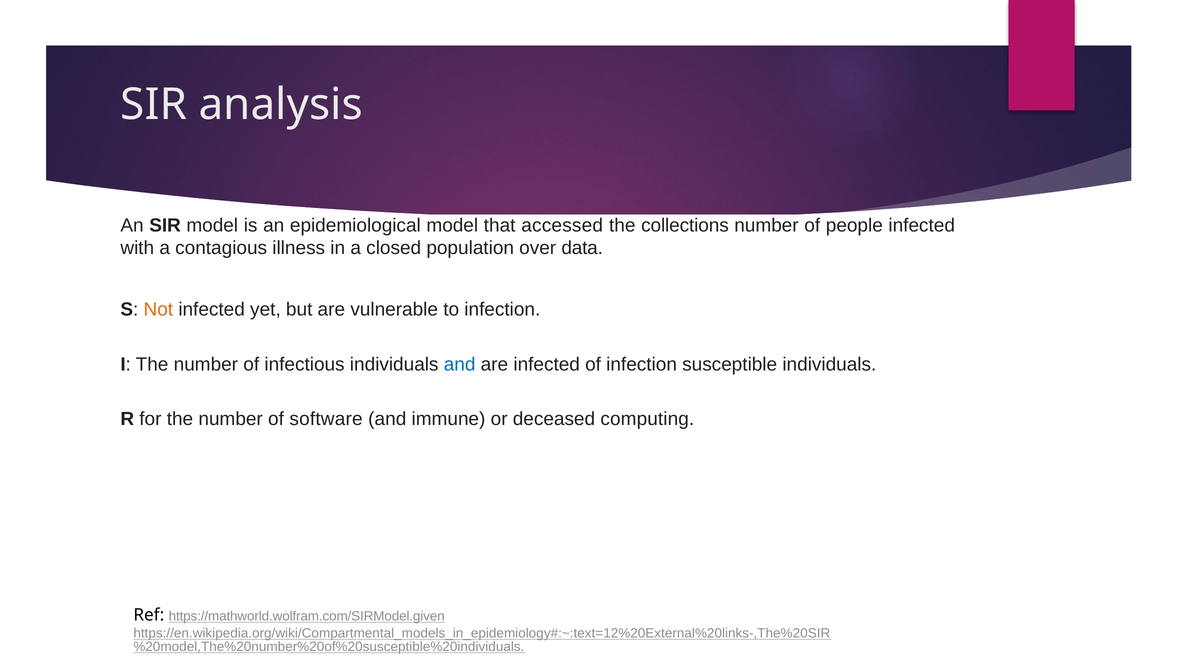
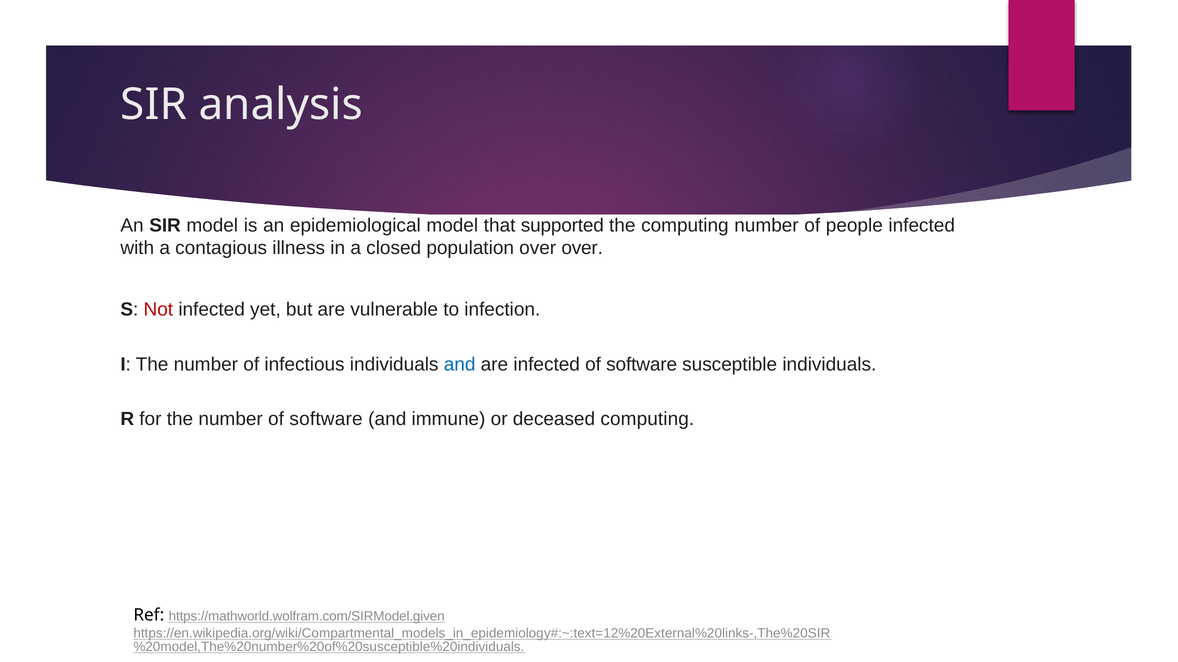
accessed: accessed -> supported
the collections: collections -> computing
over data: data -> over
Not colour: orange -> red
infection at (642, 365): infection -> software
